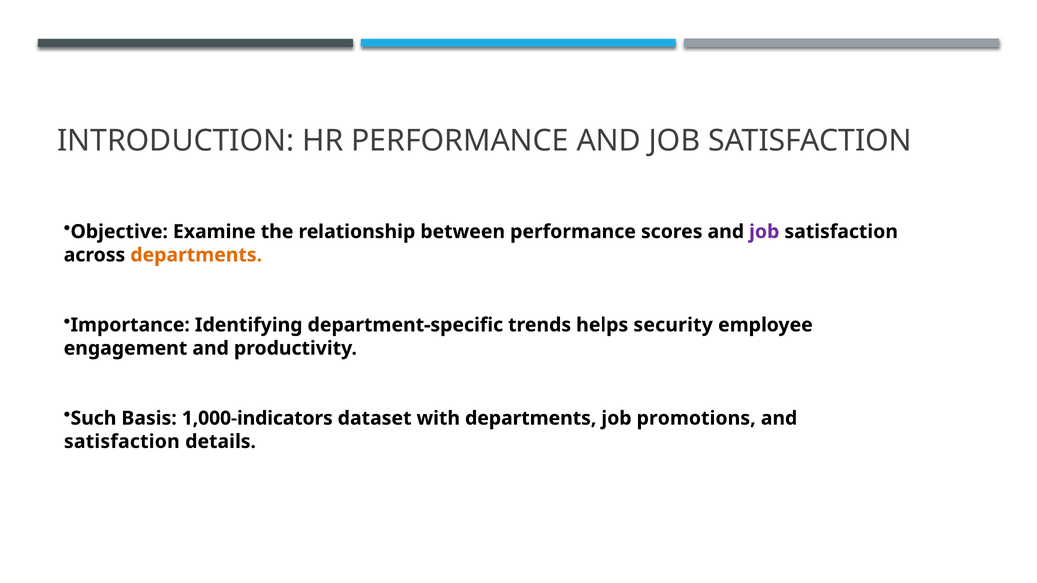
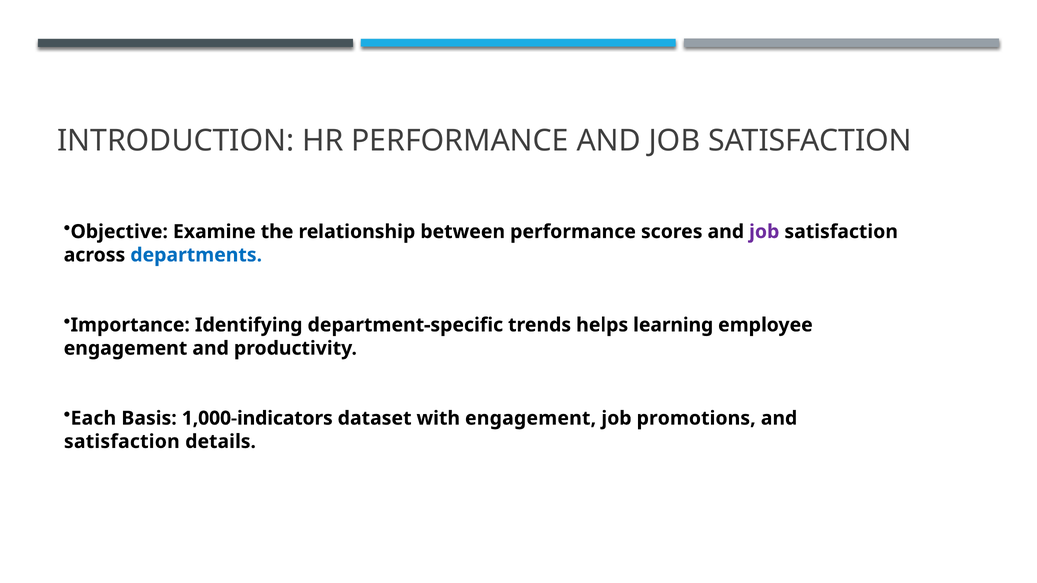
departments at (196, 255) colour: orange -> blue
security: security -> learning
Such: Such -> Each
with departments: departments -> engagement
